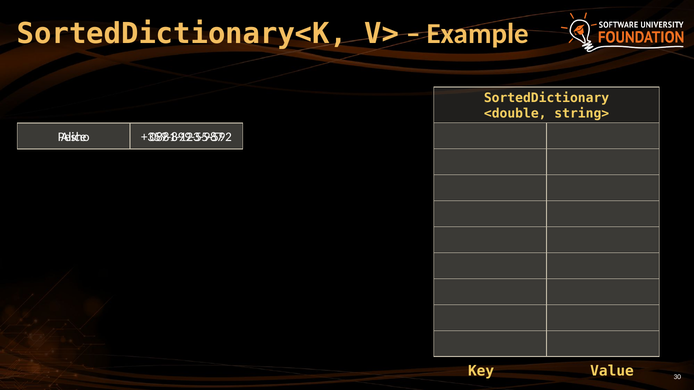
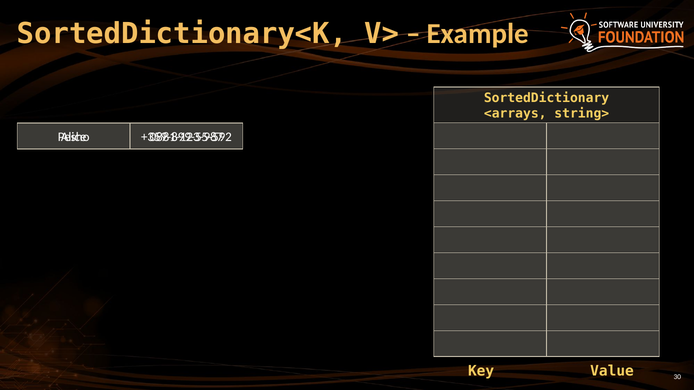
<double: <double -> <arrays
